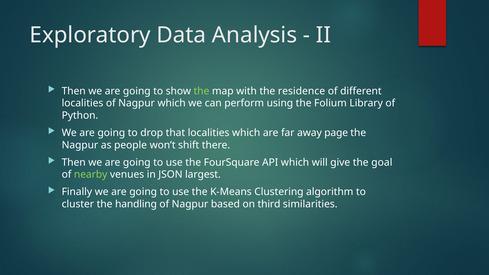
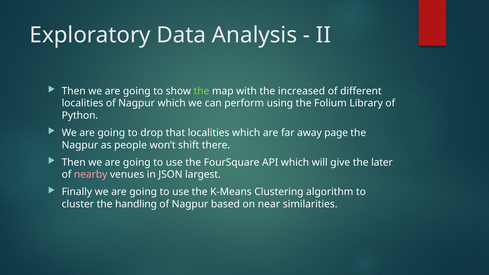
residence: residence -> increased
goal: goal -> later
nearby colour: light green -> pink
third: third -> near
